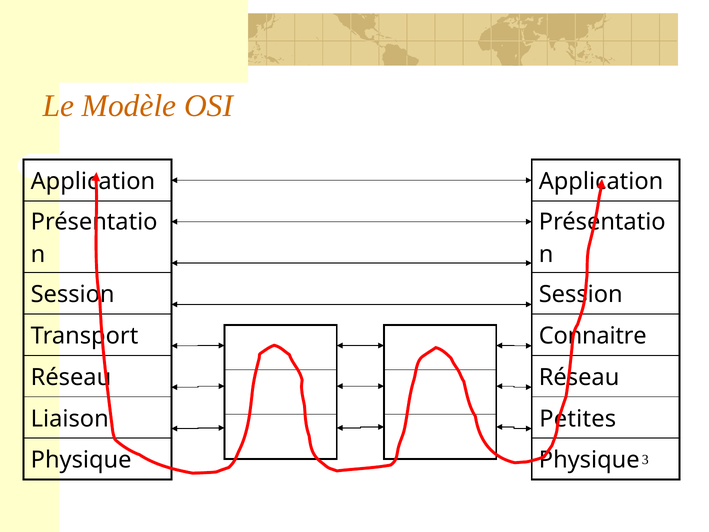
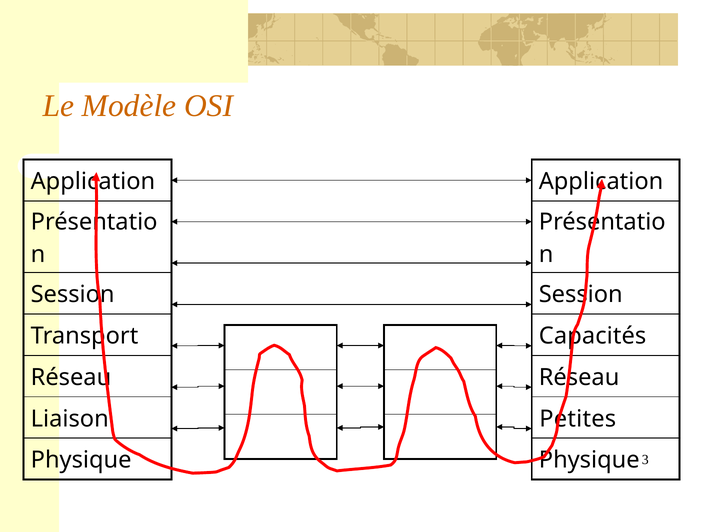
Connaitre: Connaitre -> Capacités
